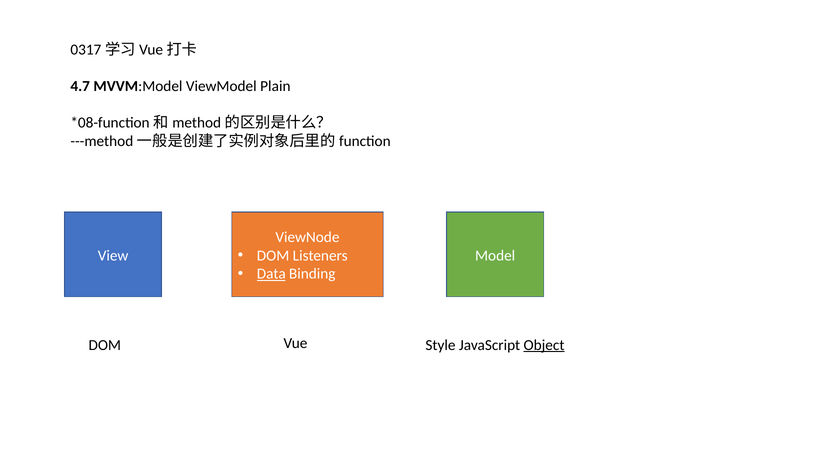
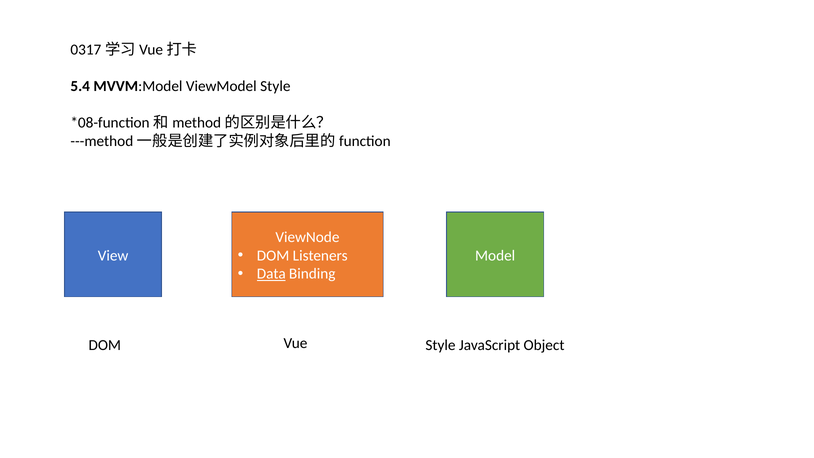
4.7: 4.7 -> 5.4
ViewModel Plain: Plain -> Style
Object underline: present -> none
